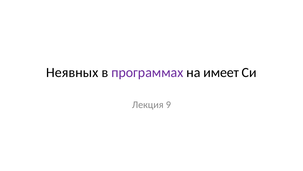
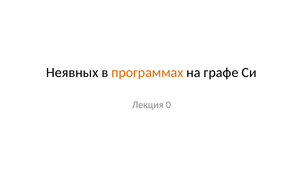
программах colour: purple -> orange
имеет: имеет -> графе
9: 9 -> 0
